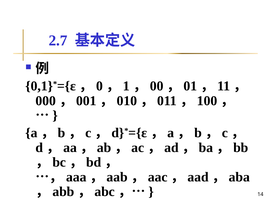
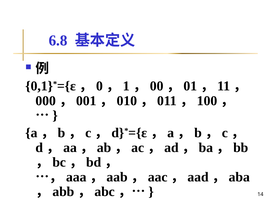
2.7: 2.7 -> 6.8
